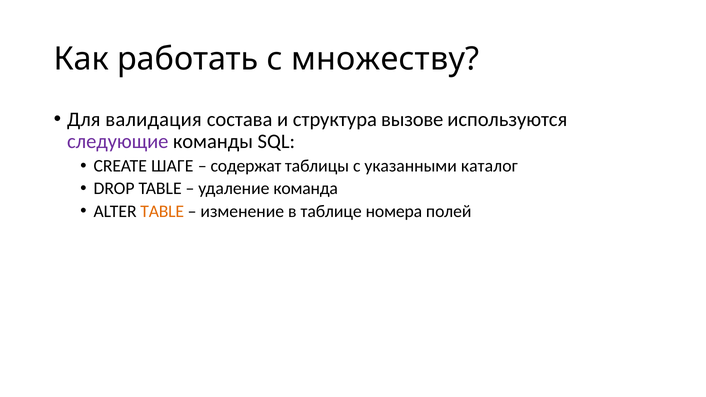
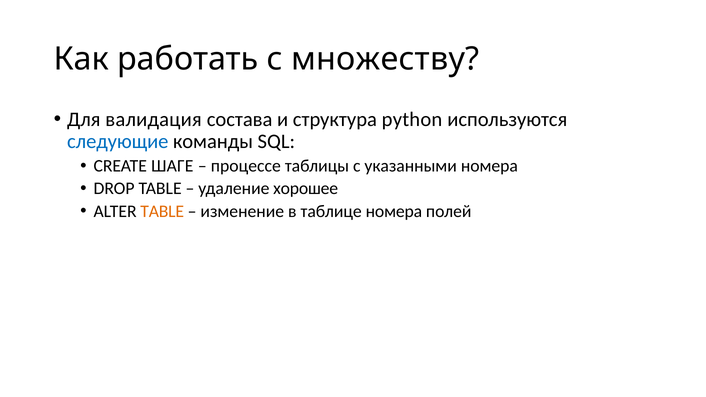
вызове: вызове -> python
следующие colour: purple -> blue
содержат: содержат -> процессе
указанными каталог: каталог -> номера
команда: команда -> хорошее
